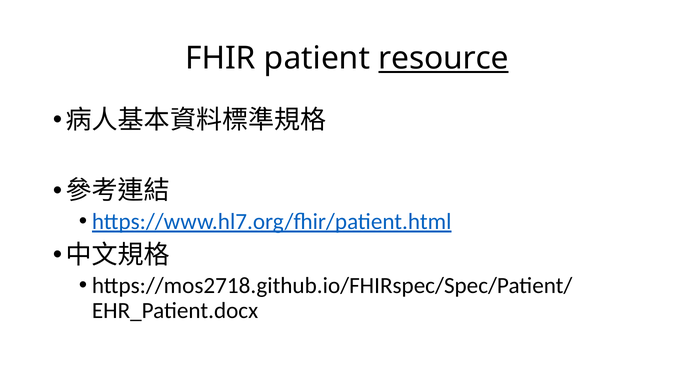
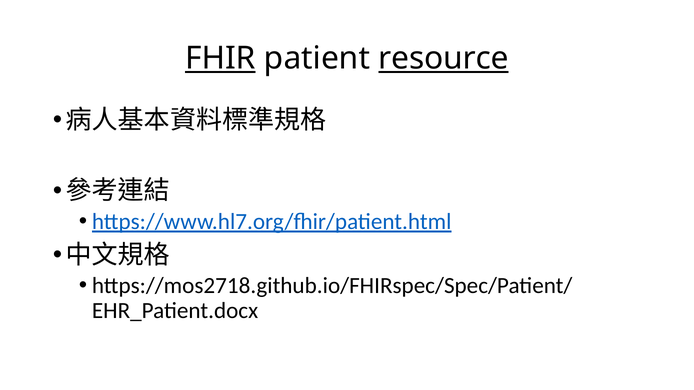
FHIR underline: none -> present
